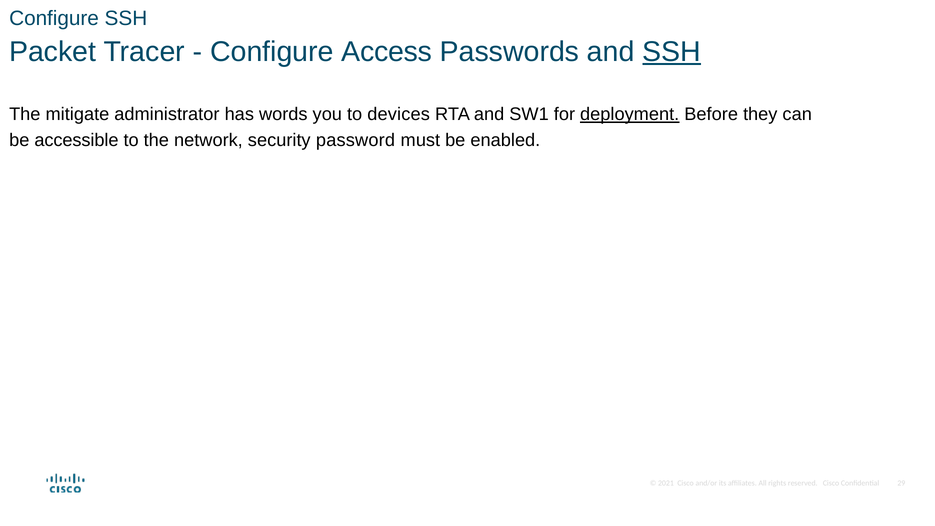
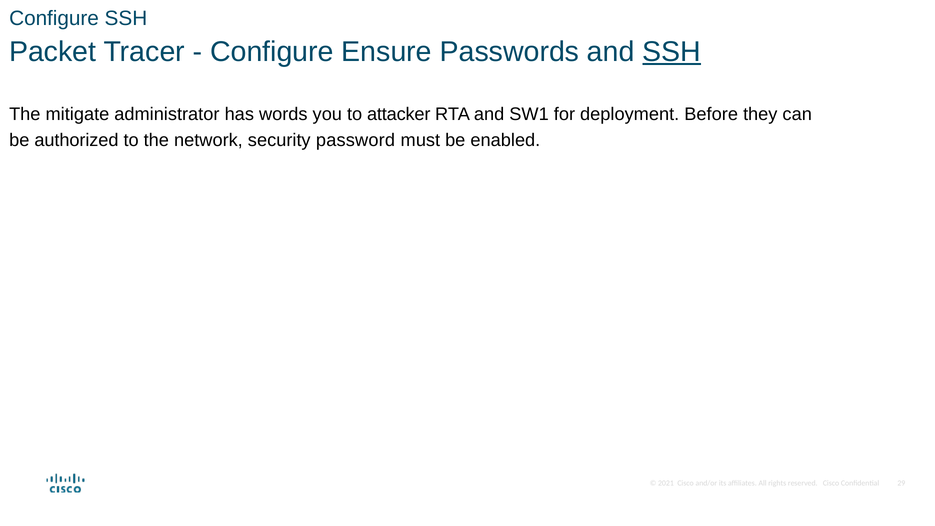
Access: Access -> Ensure
devices: devices -> attacker
deployment underline: present -> none
accessible: accessible -> authorized
